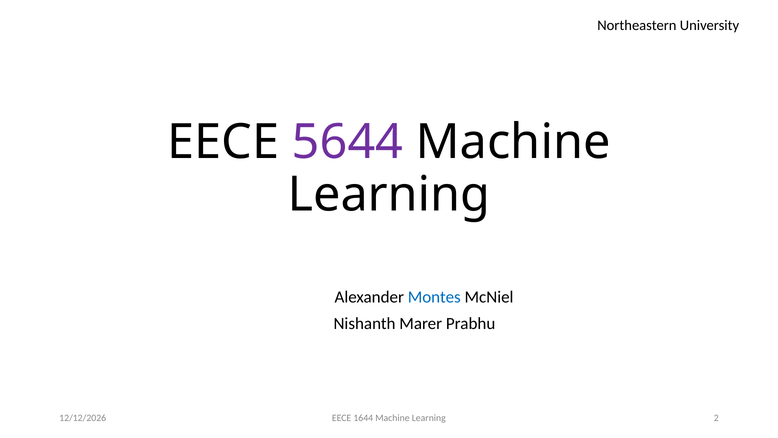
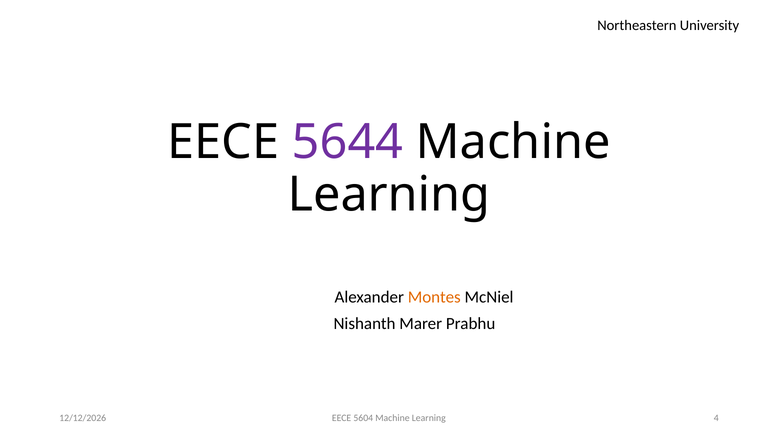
Montes colour: blue -> orange
1644: 1644 -> 5604
2: 2 -> 4
